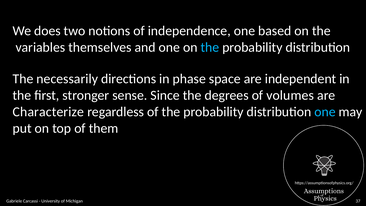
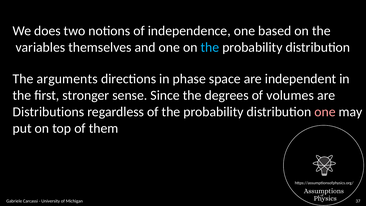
necessarily: necessarily -> arguments
Characterize: Characterize -> Distributions
one at (325, 112) colour: light blue -> pink
